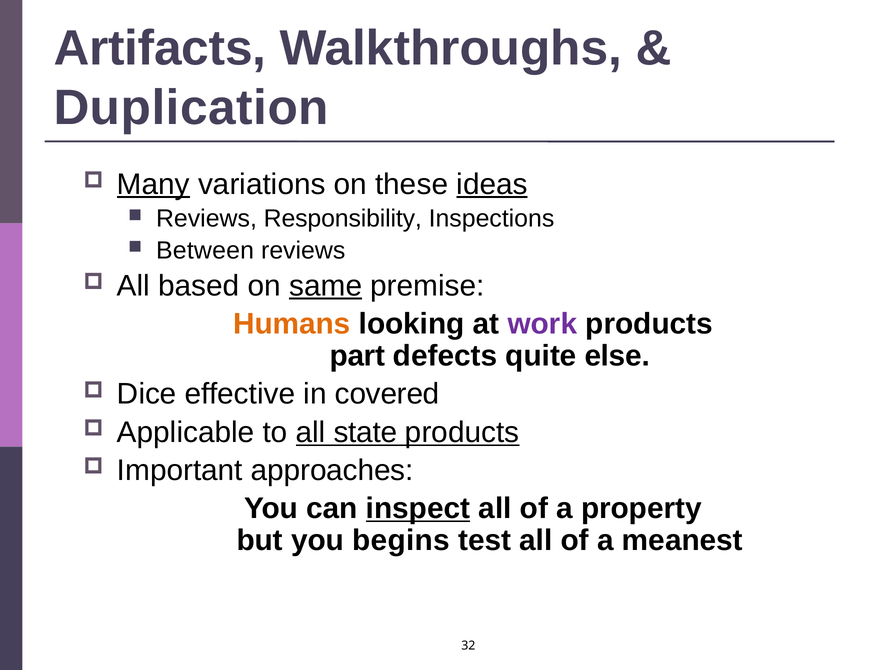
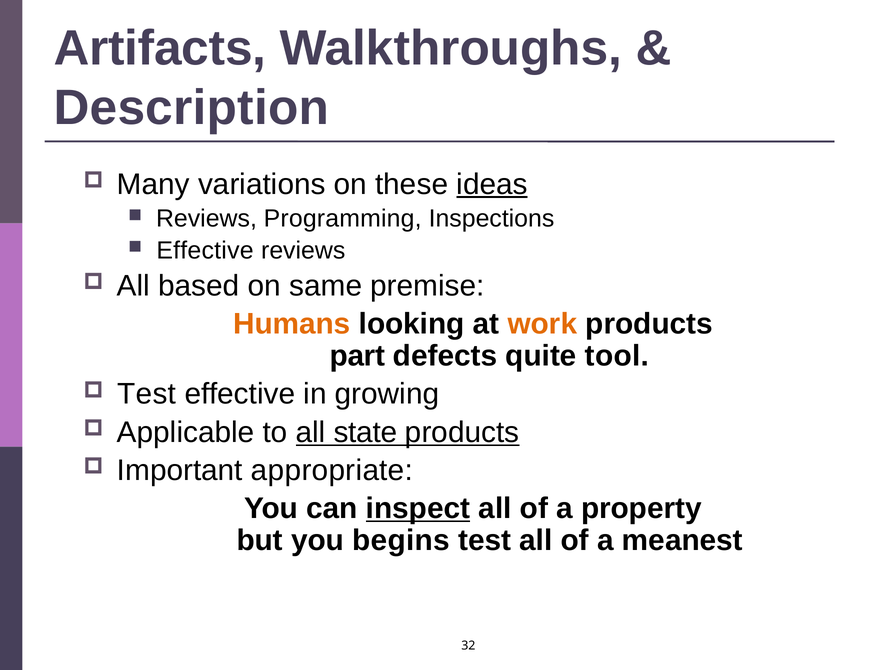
Duplication: Duplication -> Description
Many underline: present -> none
Responsibility: Responsibility -> Programming
Between at (205, 251): Between -> Effective
same underline: present -> none
work colour: purple -> orange
else: else -> tool
Dice at (147, 394): Dice -> Test
covered: covered -> growing
approaches: approaches -> appropriate
